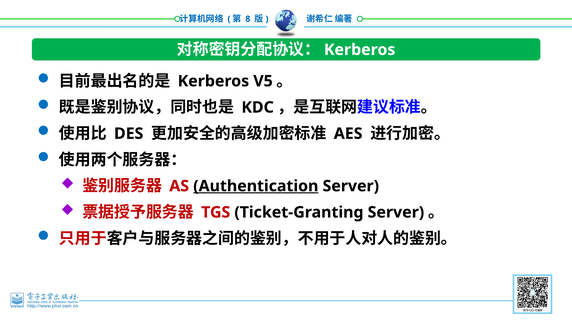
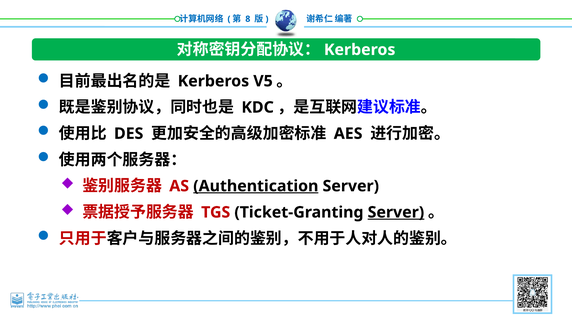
Server at (396, 212) underline: none -> present
